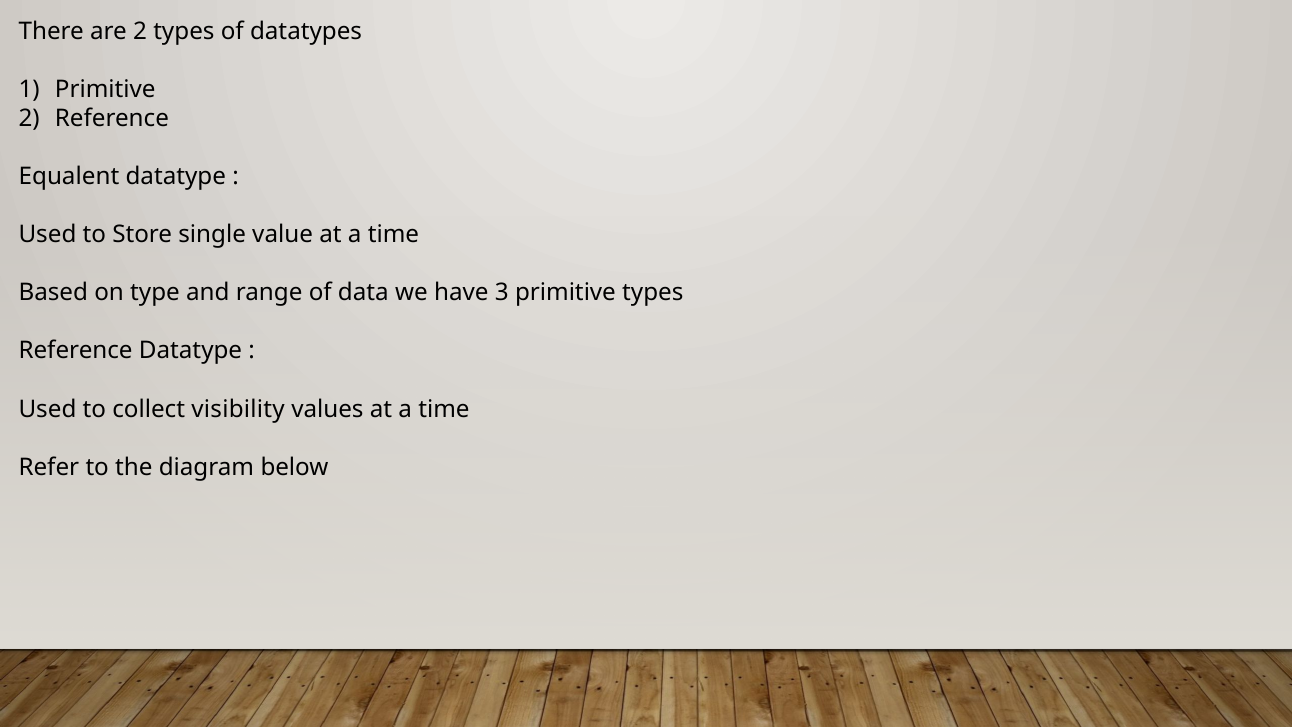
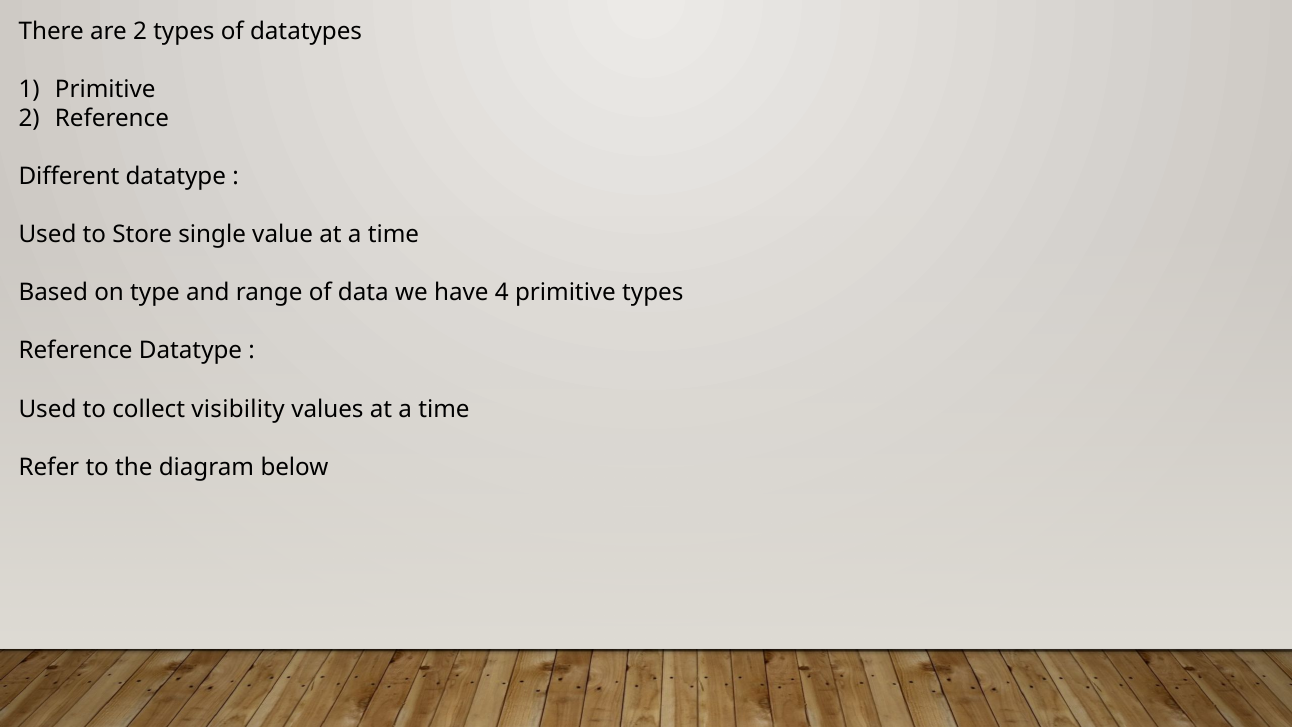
Equalent: Equalent -> Different
3: 3 -> 4
